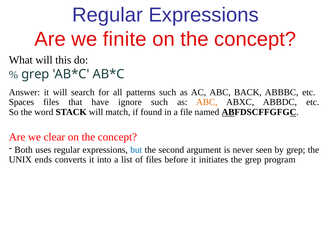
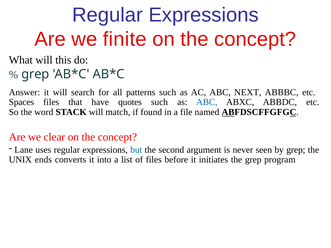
BACK: BACK -> NEXT
ignore: ignore -> quotes
ABC at (207, 102) colour: orange -> blue
Both: Both -> Lane
